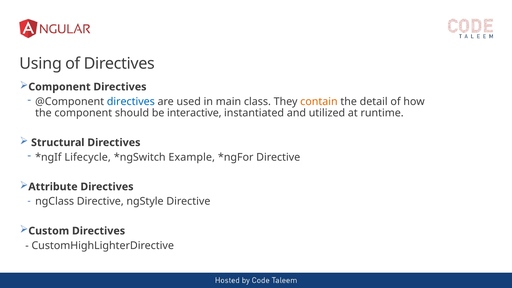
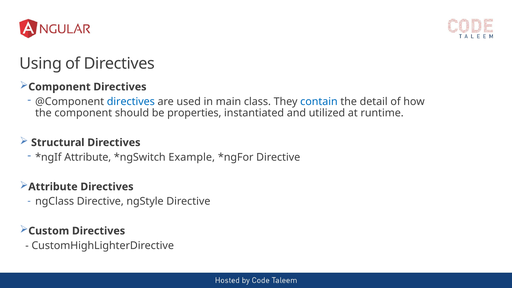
contain colour: orange -> blue
interactive: interactive -> properties
Lifecycle at (88, 157): Lifecycle -> Attribute
